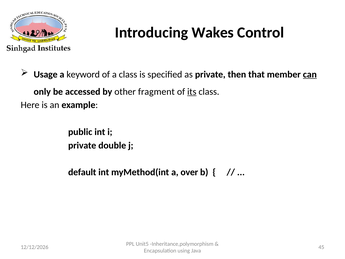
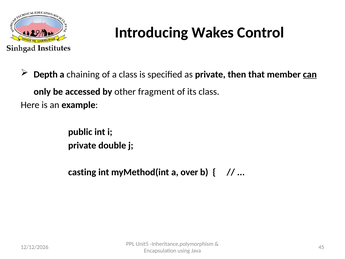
Usage: Usage -> Depth
keyword: keyword -> chaining
its underline: present -> none
default: default -> casting
